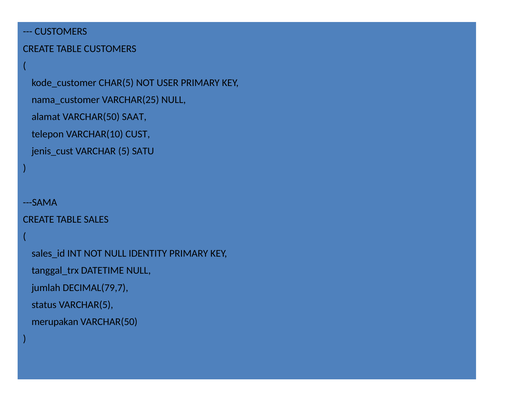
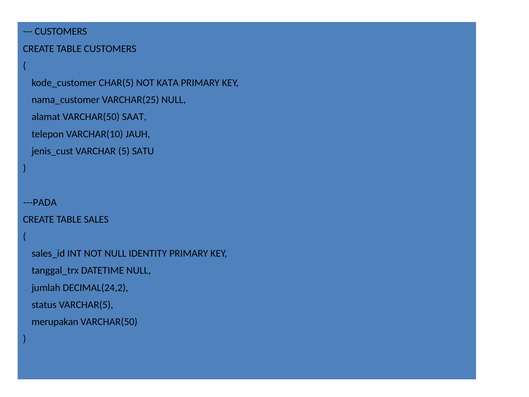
USER: USER -> KATA
CUST: CUST -> JAUH
---SAMA: ---SAMA -> ---PADA
DECIMAL(79,7: DECIMAL(79,7 -> DECIMAL(24,2
